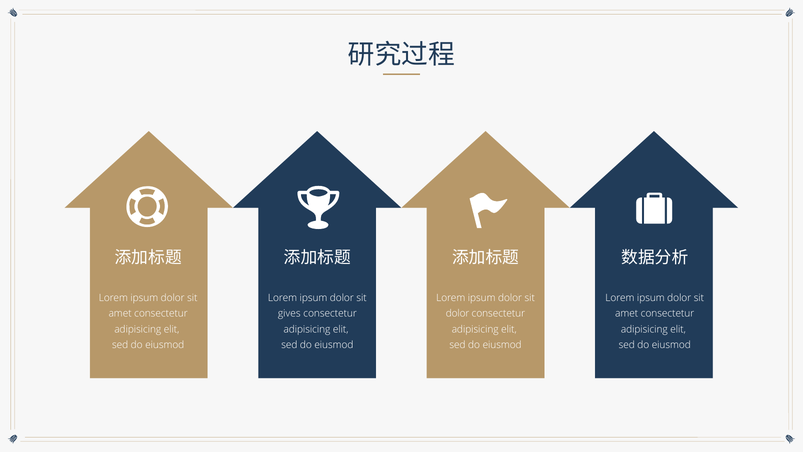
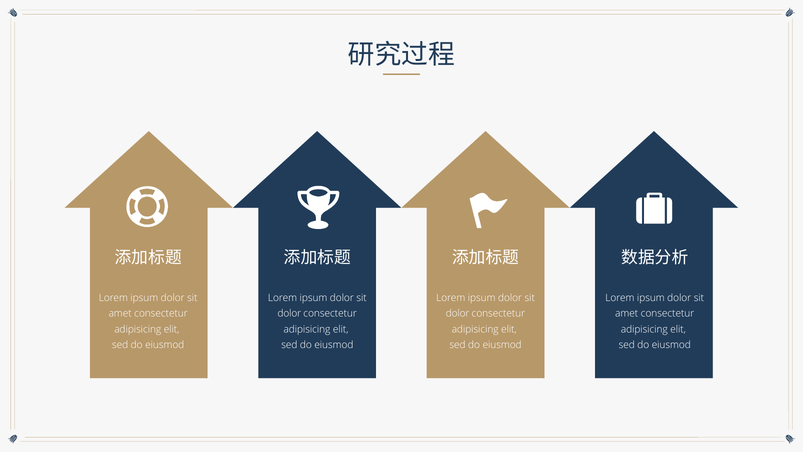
gives at (289, 313): gives -> dolor
